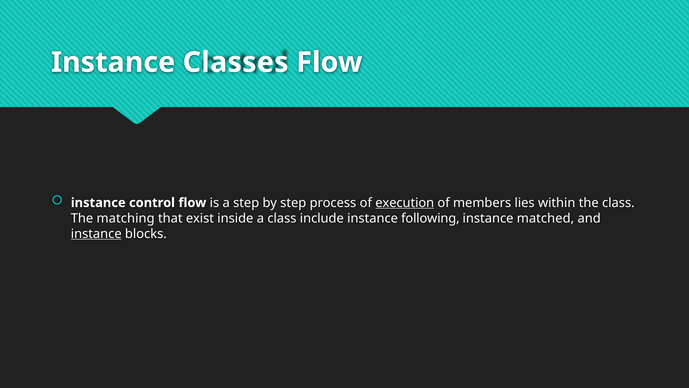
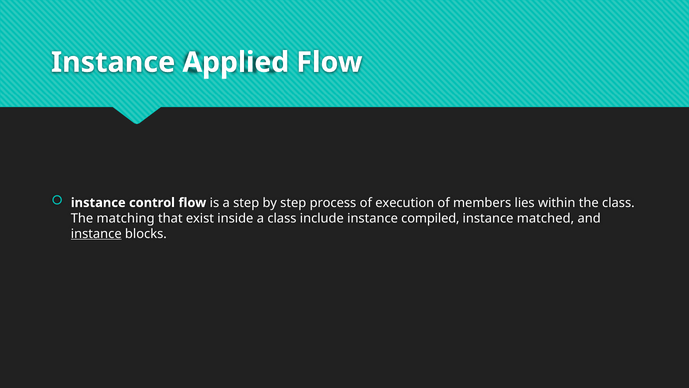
Classes: Classes -> Applied
execution underline: present -> none
following: following -> compiled
